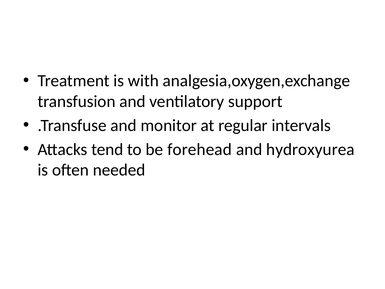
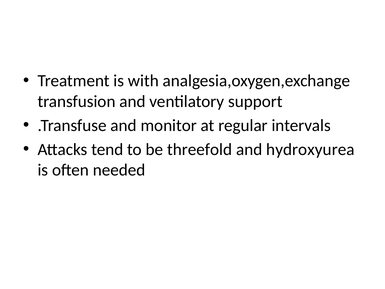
forehead: forehead -> threefold
